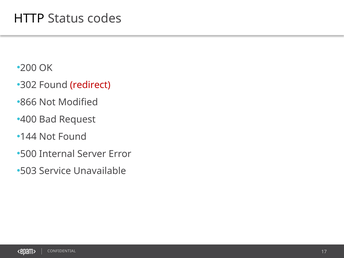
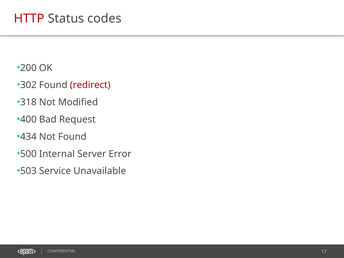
HTTP colour: black -> red
866: 866 -> 318
144: 144 -> 434
